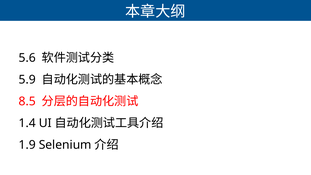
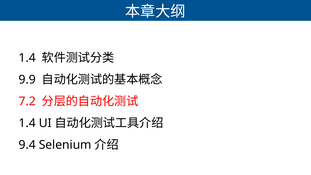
5.6 at (27, 58): 5.6 -> 1.4
5.9: 5.9 -> 9.9
8.5: 8.5 -> 7.2
1.9: 1.9 -> 9.4
